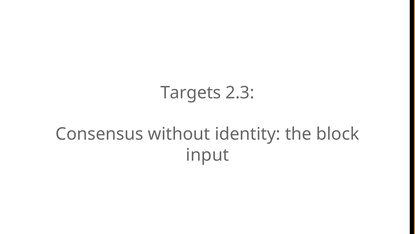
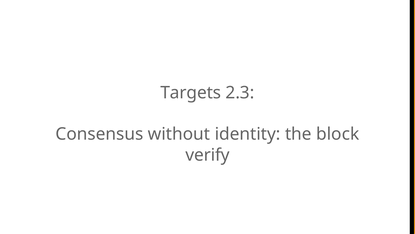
input: input -> verify
